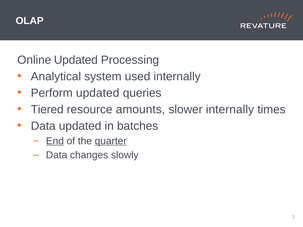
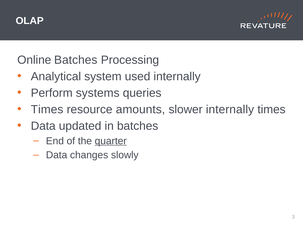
Online Updated: Updated -> Batches
Perform updated: updated -> systems
Tiered at (47, 110): Tiered -> Times
End underline: present -> none
